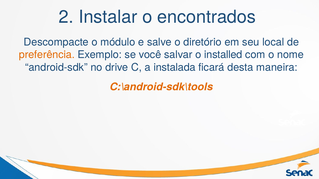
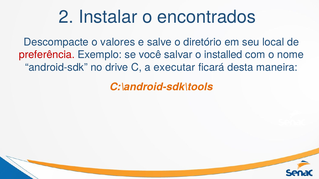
módulo: módulo -> valores
preferência colour: orange -> red
instalada: instalada -> executar
